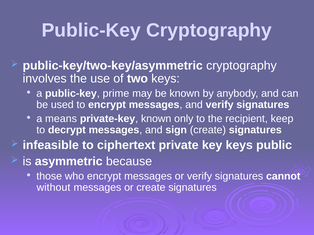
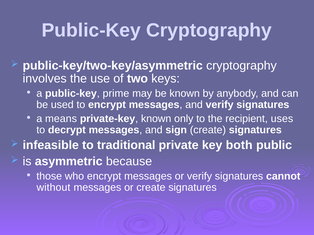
keep: keep -> uses
ciphertext: ciphertext -> traditional
key keys: keys -> both
